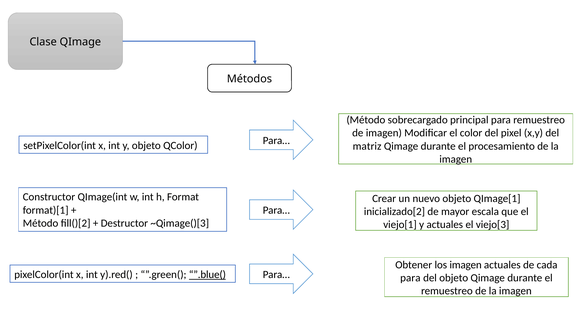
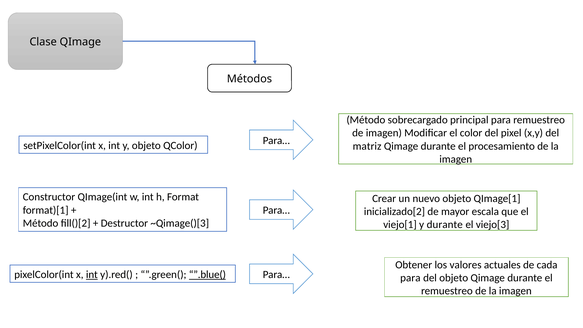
y actuales: actuales -> durante
los imagen: imagen -> valores
int at (92, 274) underline: none -> present
